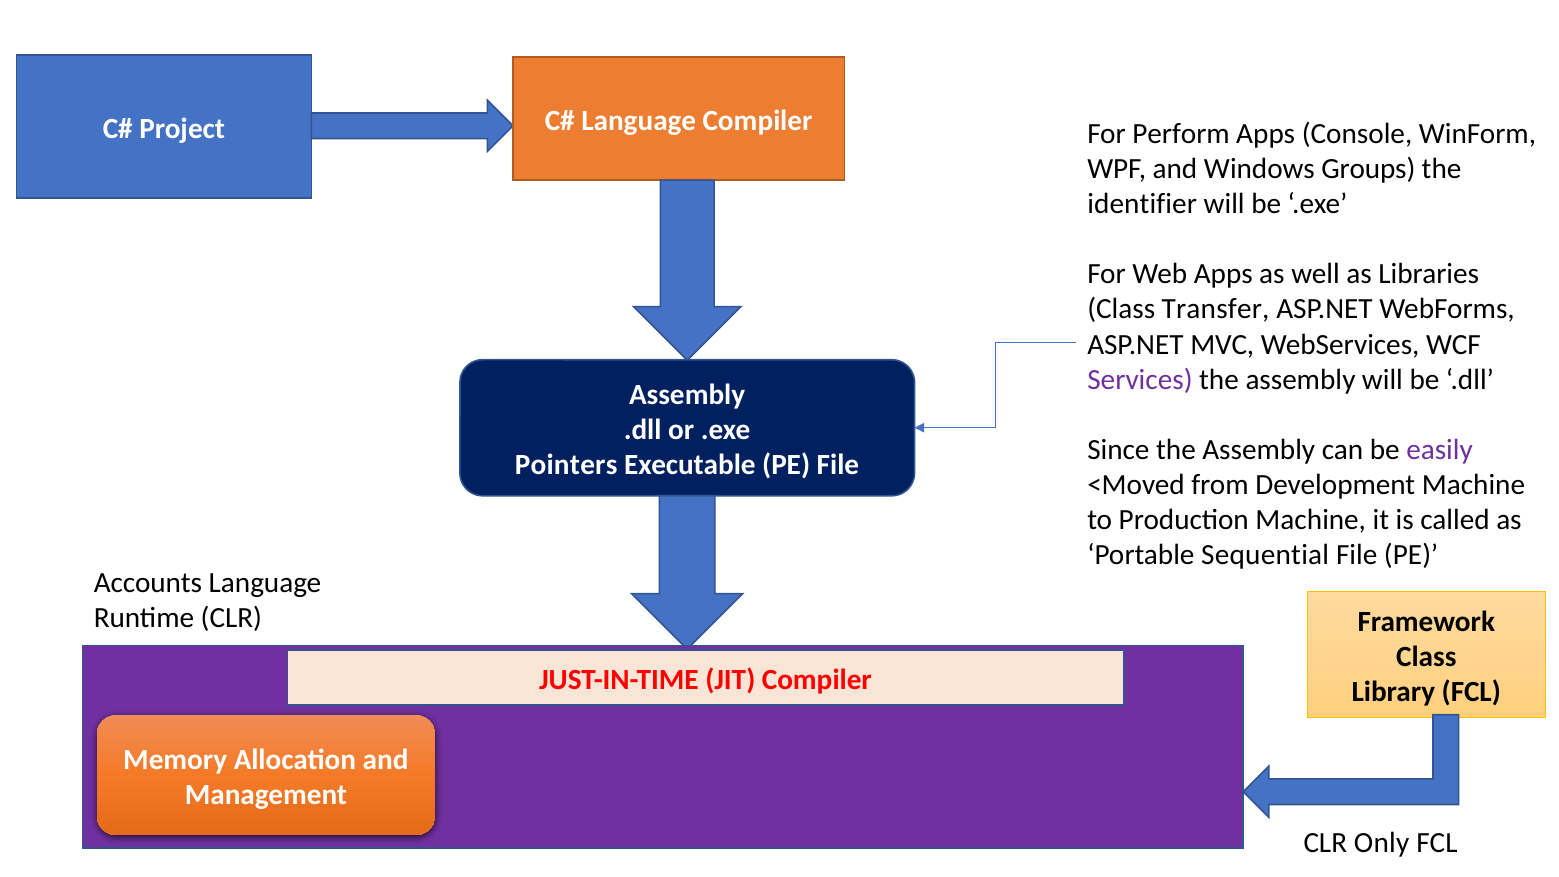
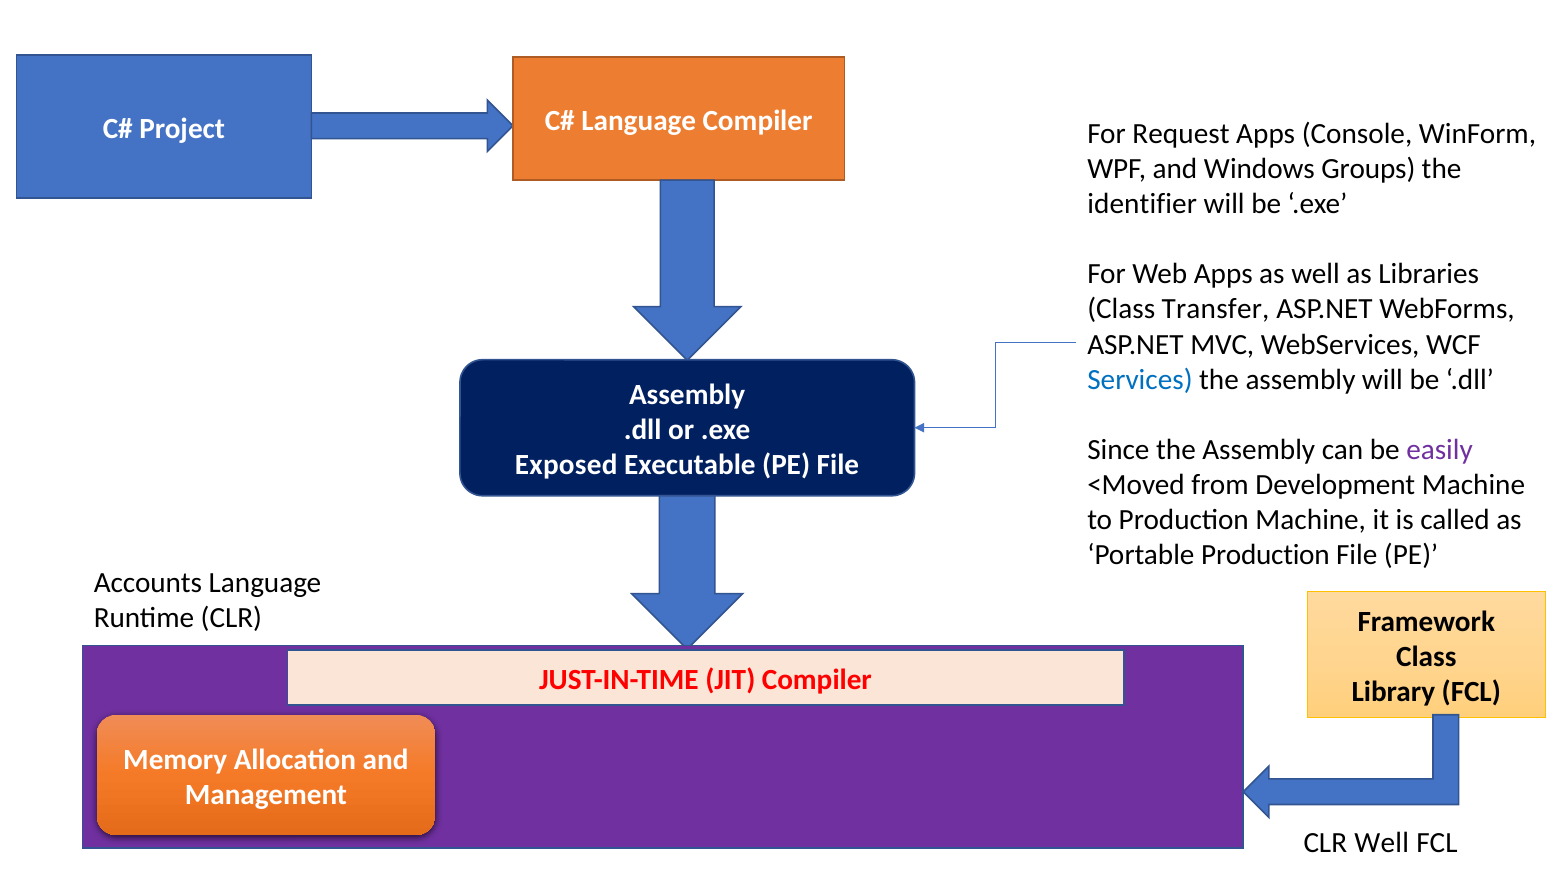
Perform: Perform -> Request
Services colour: purple -> blue
Pointers: Pointers -> Exposed
Portable Sequential: Sequential -> Production
CLR Only: Only -> Well
